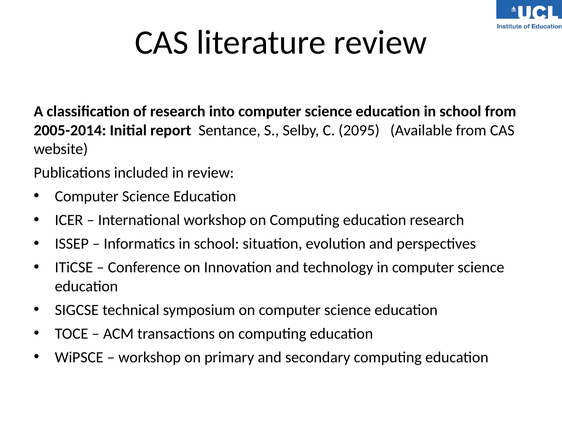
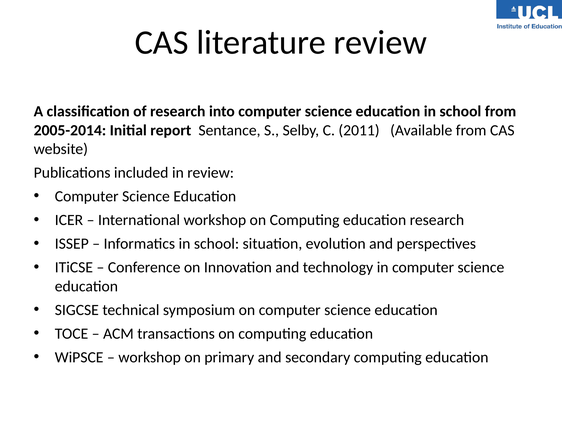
2095: 2095 -> 2011
